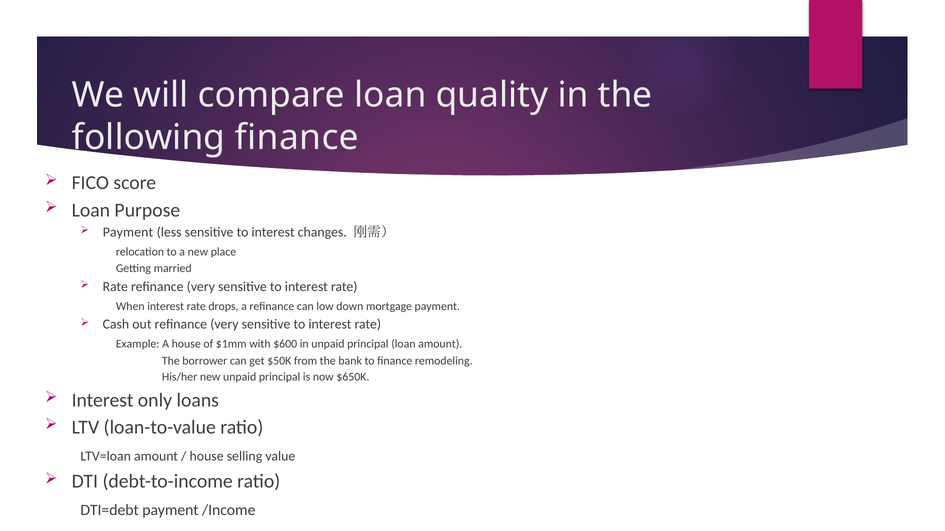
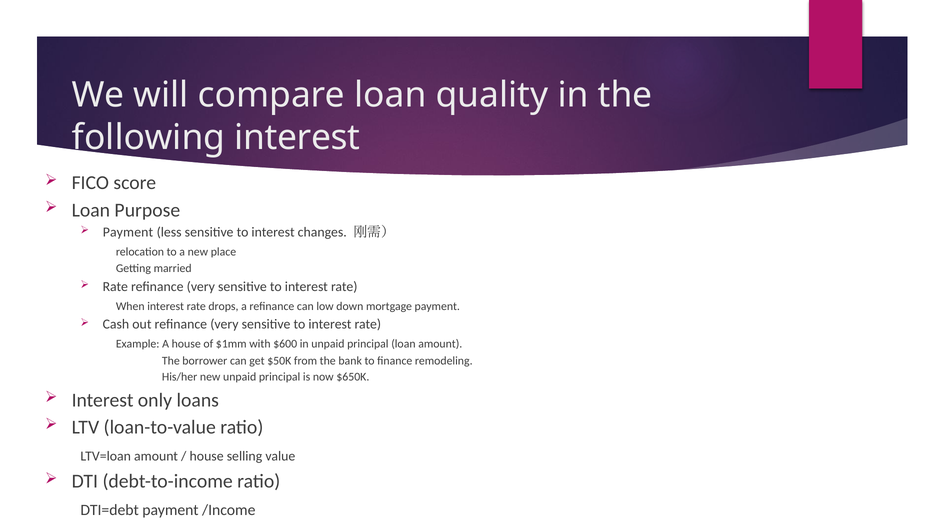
following finance: finance -> interest
